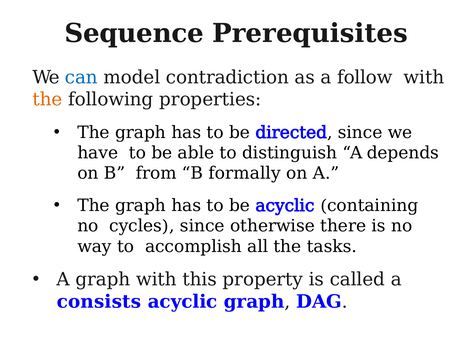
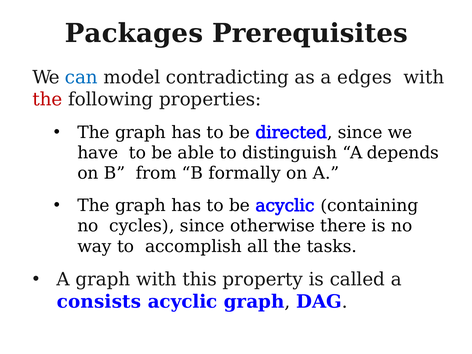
Sequence: Sequence -> Packages
contradiction: contradiction -> contradicting
follow: follow -> edges
the at (47, 100) colour: orange -> red
